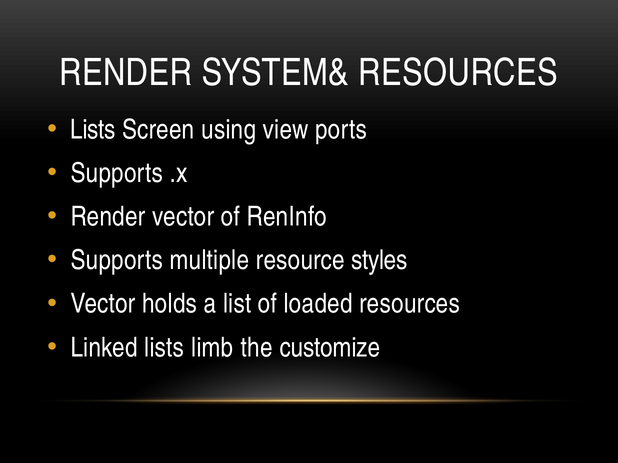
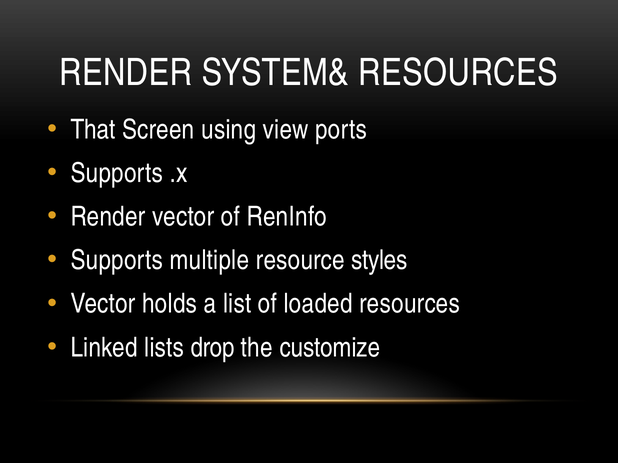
Lists at (93, 130): Lists -> That
limb: limb -> drop
